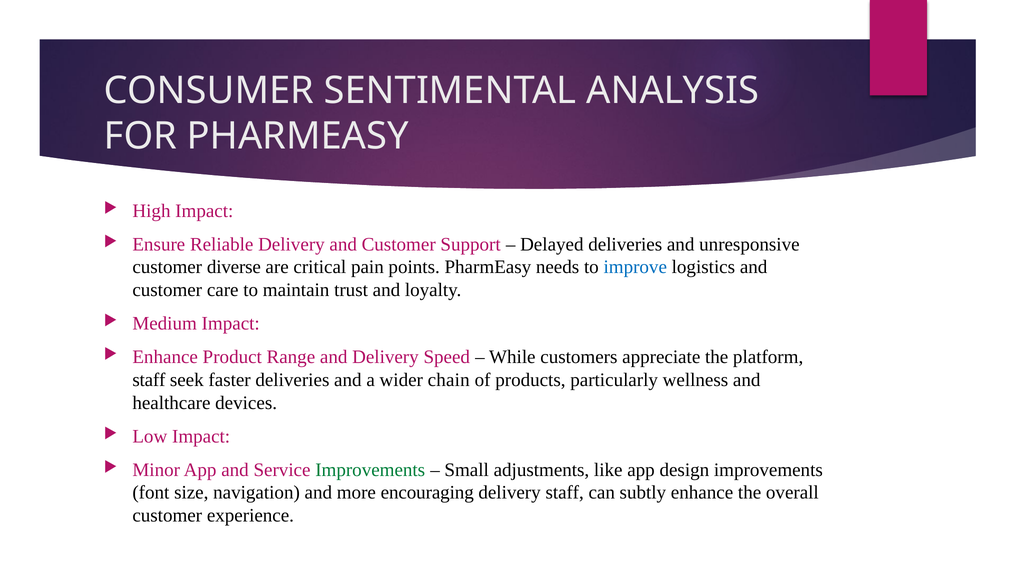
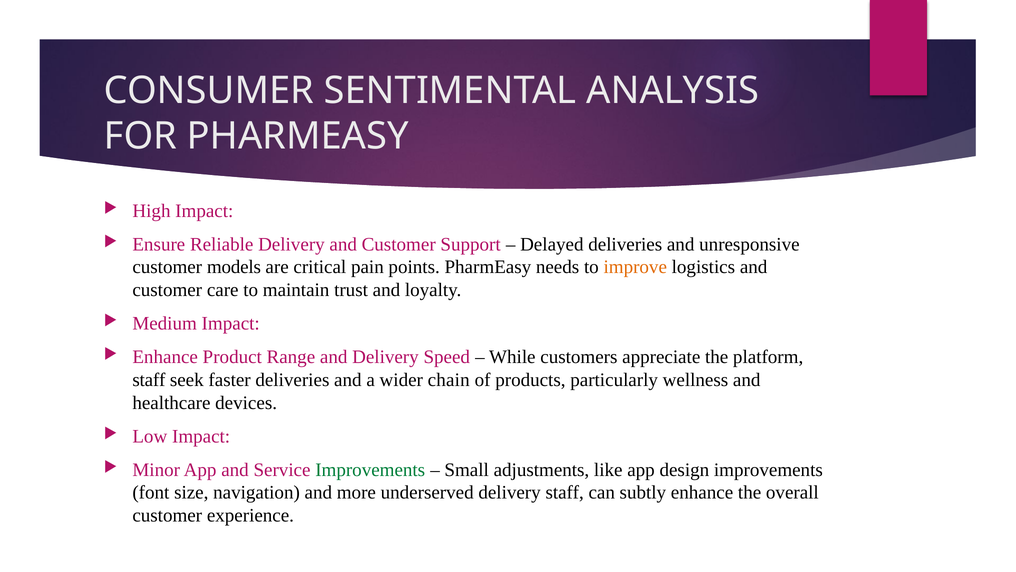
diverse: diverse -> models
improve colour: blue -> orange
encouraging: encouraging -> underserved
